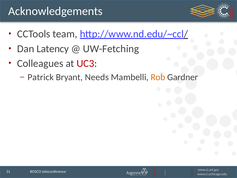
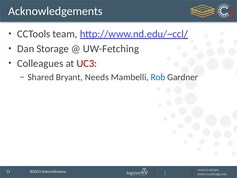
Latency: Latency -> Storage
Patrick: Patrick -> Shared
Rob colour: orange -> blue
